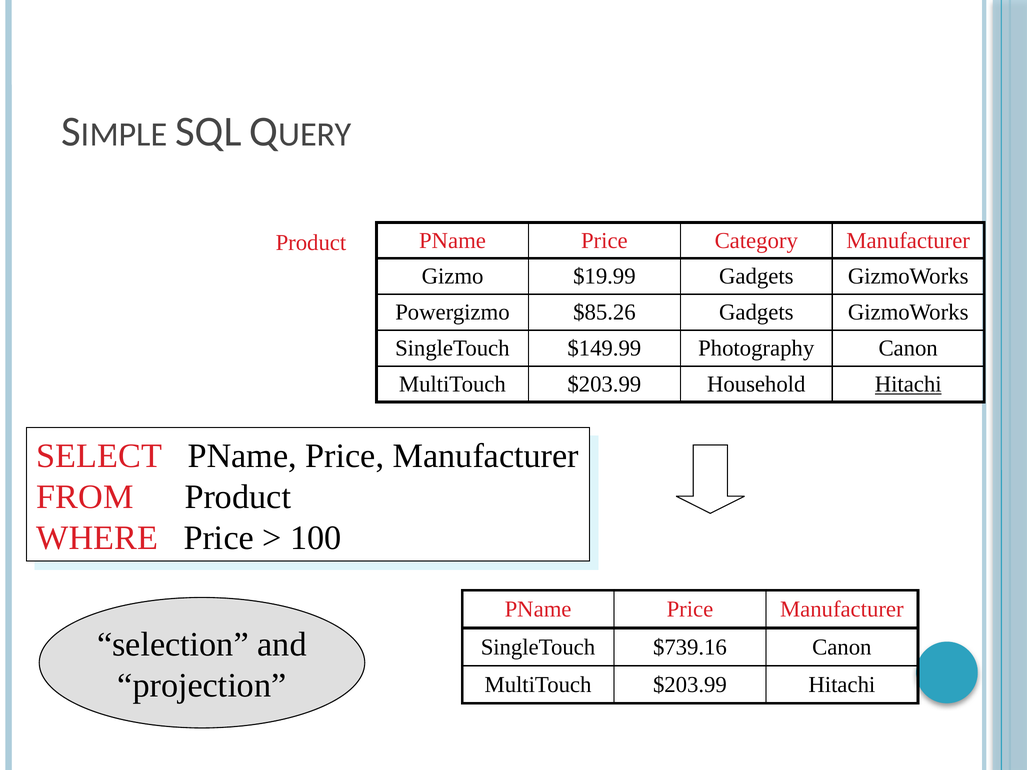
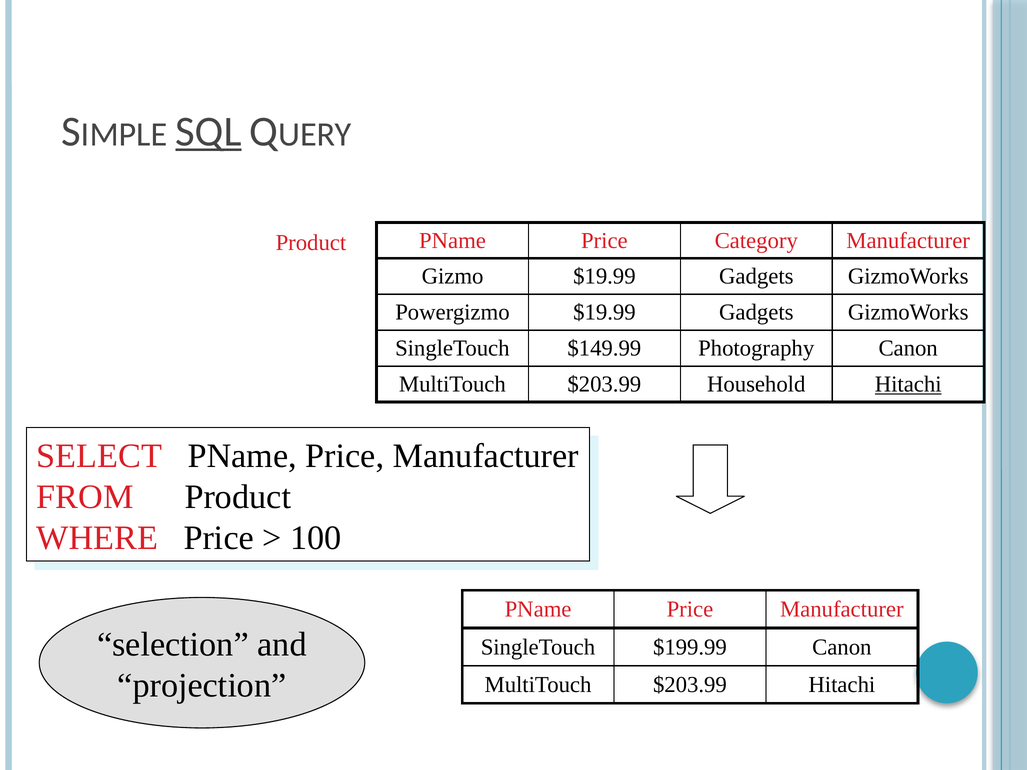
SQL underline: none -> present
Powergizmo $85.26: $85.26 -> $19.99
$739.16: $739.16 -> $199.99
